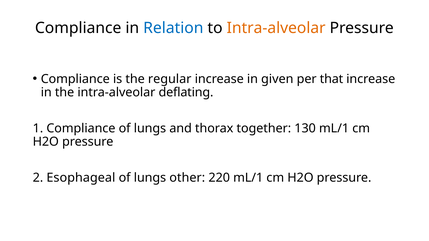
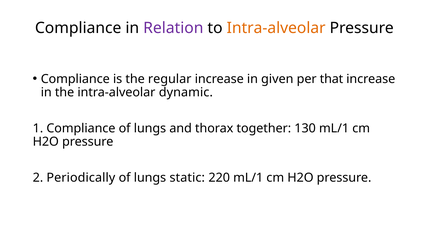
Relation colour: blue -> purple
deflating: deflating -> dynamic
Esophageal: Esophageal -> Periodically
other: other -> static
